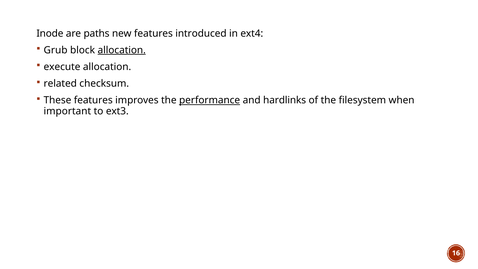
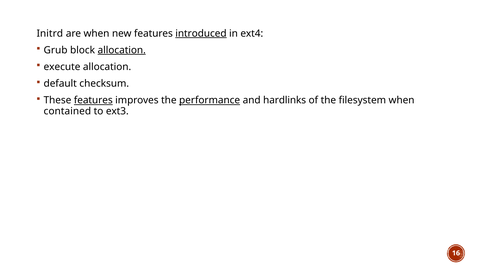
Inode: Inode -> Initrd
are paths: paths -> when
introduced underline: none -> present
related: related -> default
features at (93, 100) underline: none -> present
important: important -> contained
